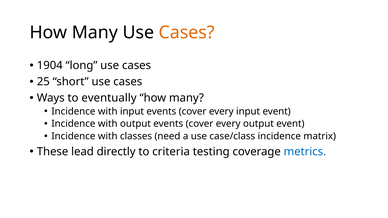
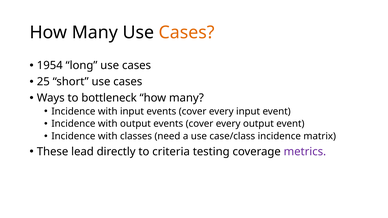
1904: 1904 -> 1954
eventually: eventually -> bottleneck
metrics colour: blue -> purple
